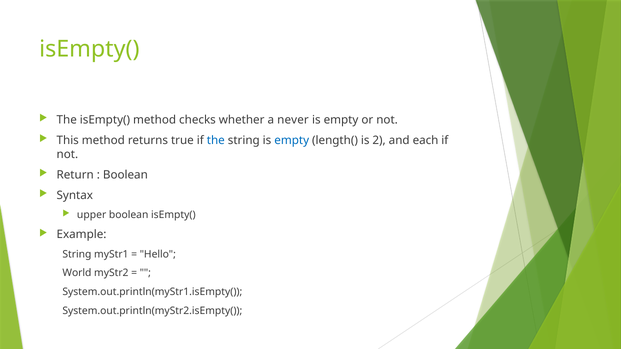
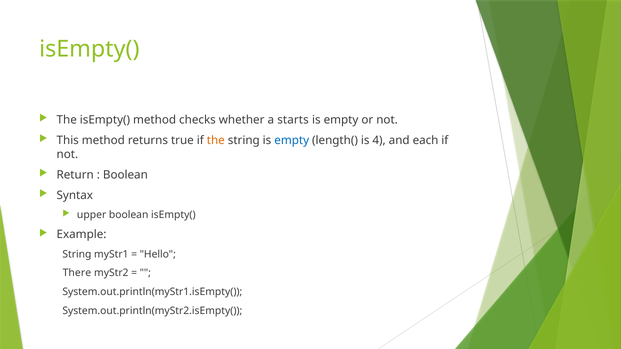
never: never -> starts
the at (216, 141) colour: blue -> orange
2: 2 -> 4
World: World -> There
